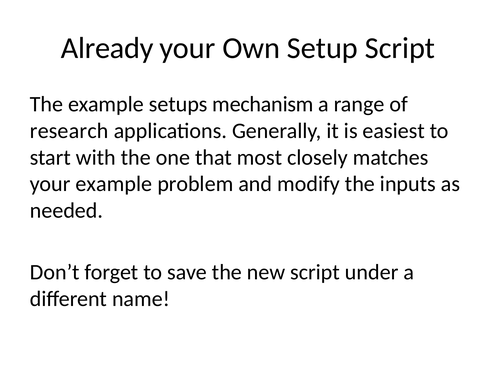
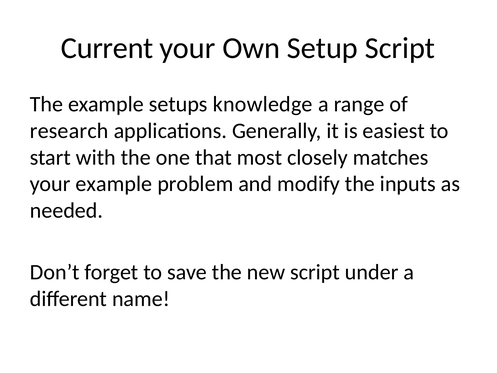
Already: Already -> Current
mechanism: mechanism -> knowledge
